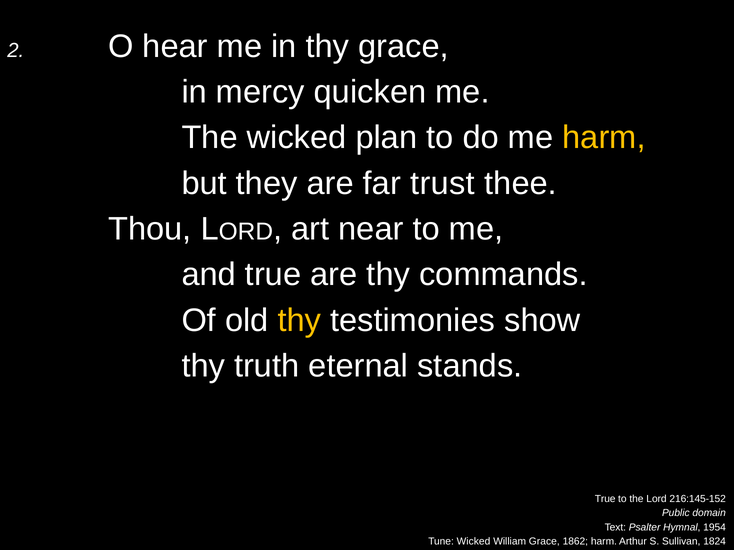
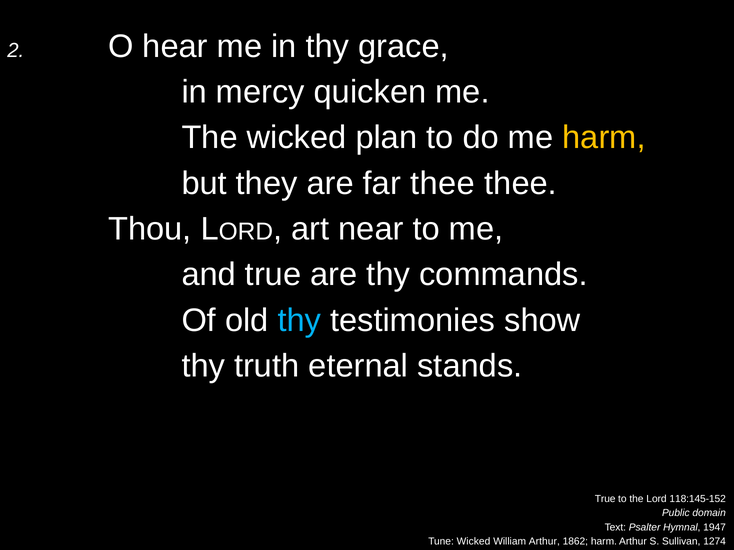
far trust: trust -> thee
thy at (299, 321) colour: yellow -> light blue
216:145-152: 216:145-152 -> 118:145-152
1954: 1954 -> 1947
William Grace: Grace -> Arthur
1824: 1824 -> 1274
